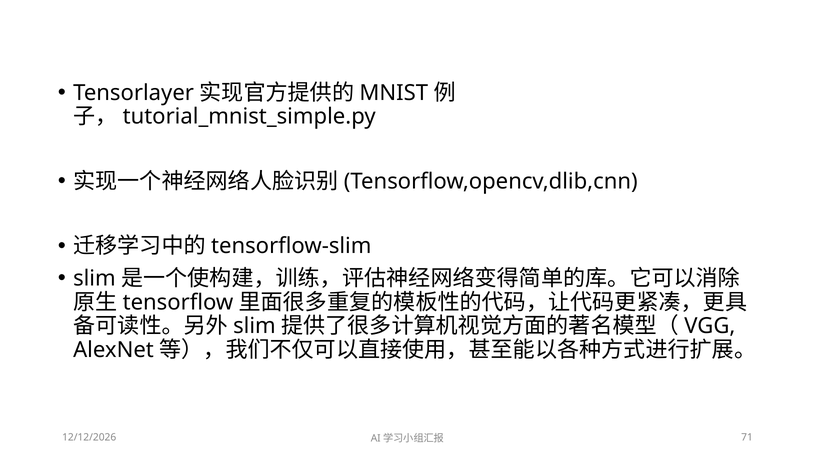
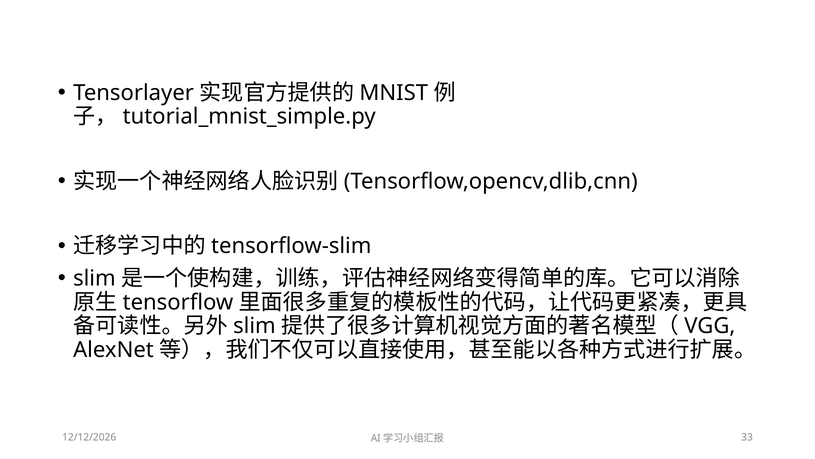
71: 71 -> 33
